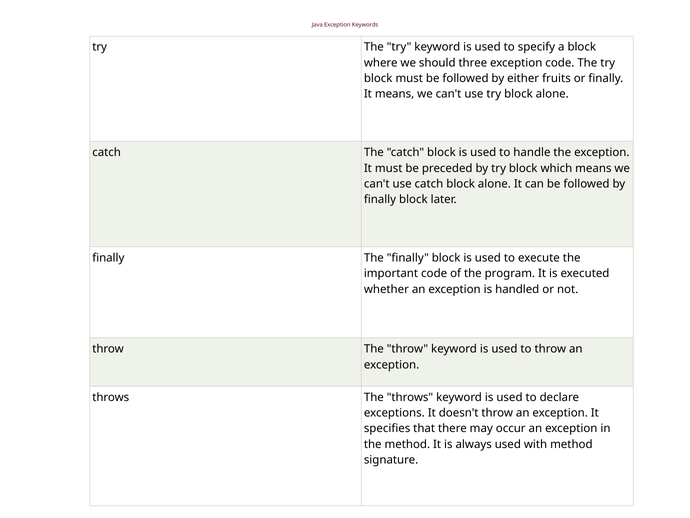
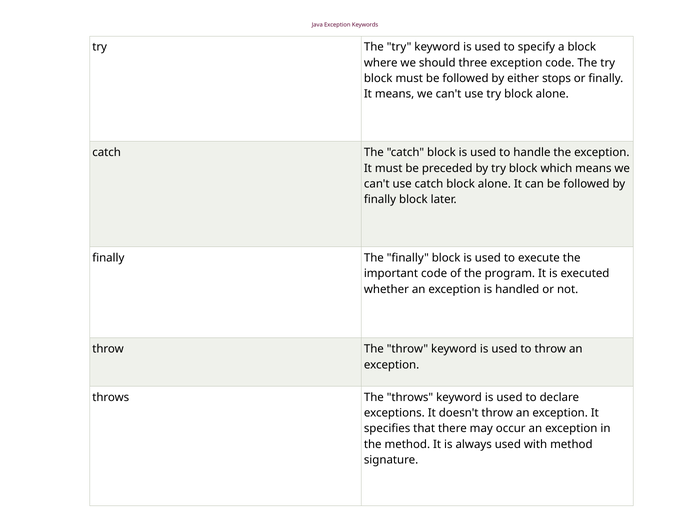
fruits: fruits -> stops
